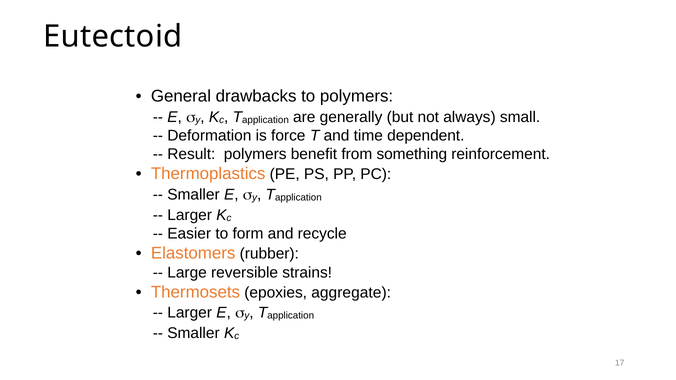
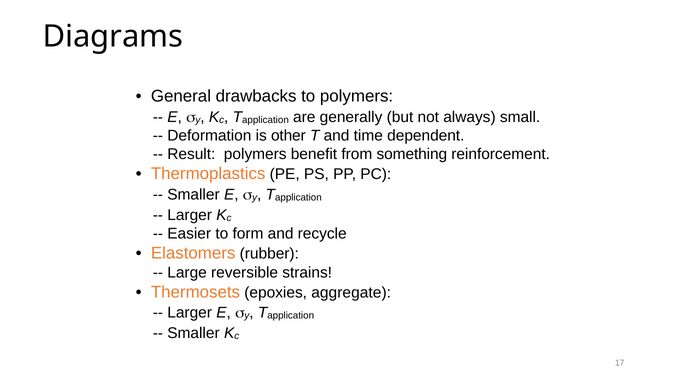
Eutectoid: Eutectoid -> Diagrams
force: force -> other
